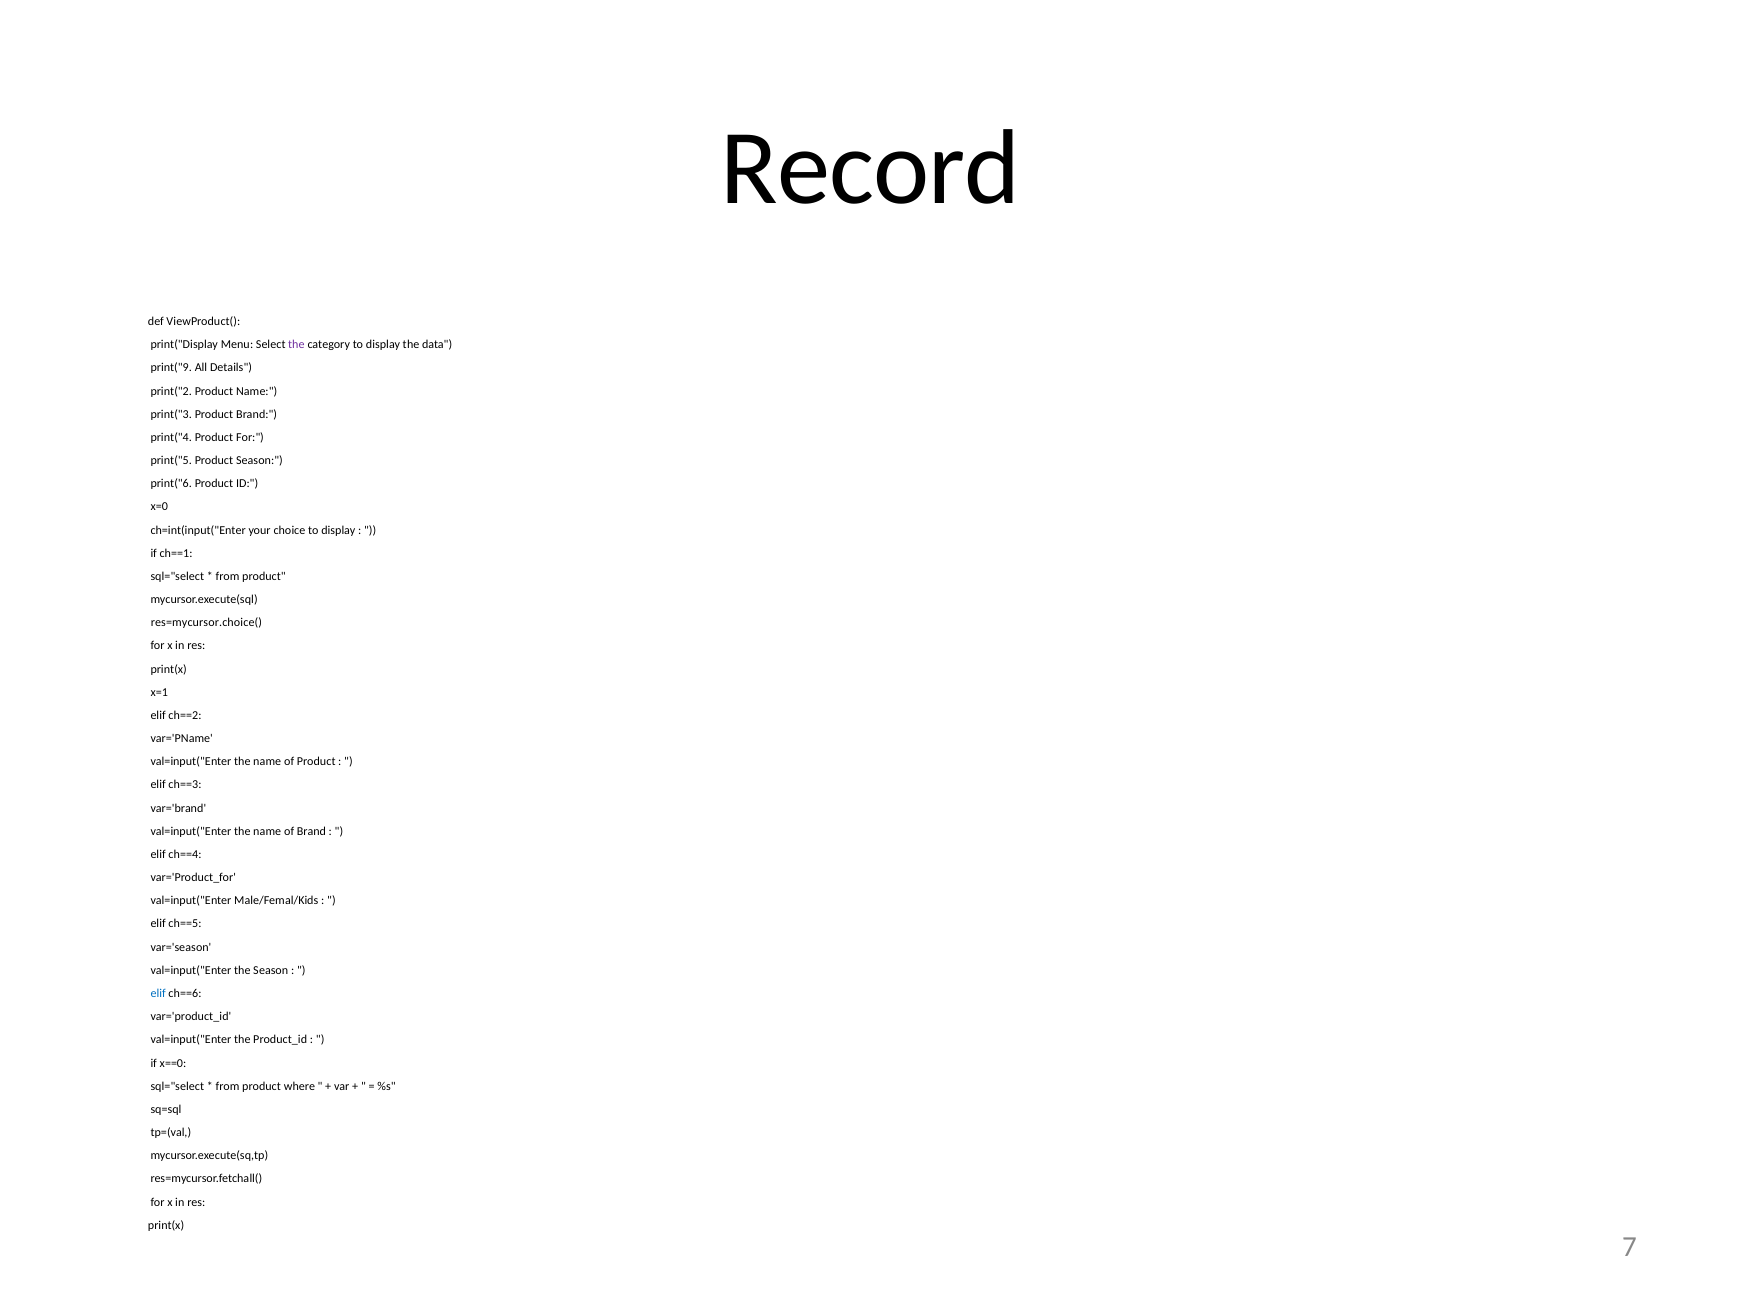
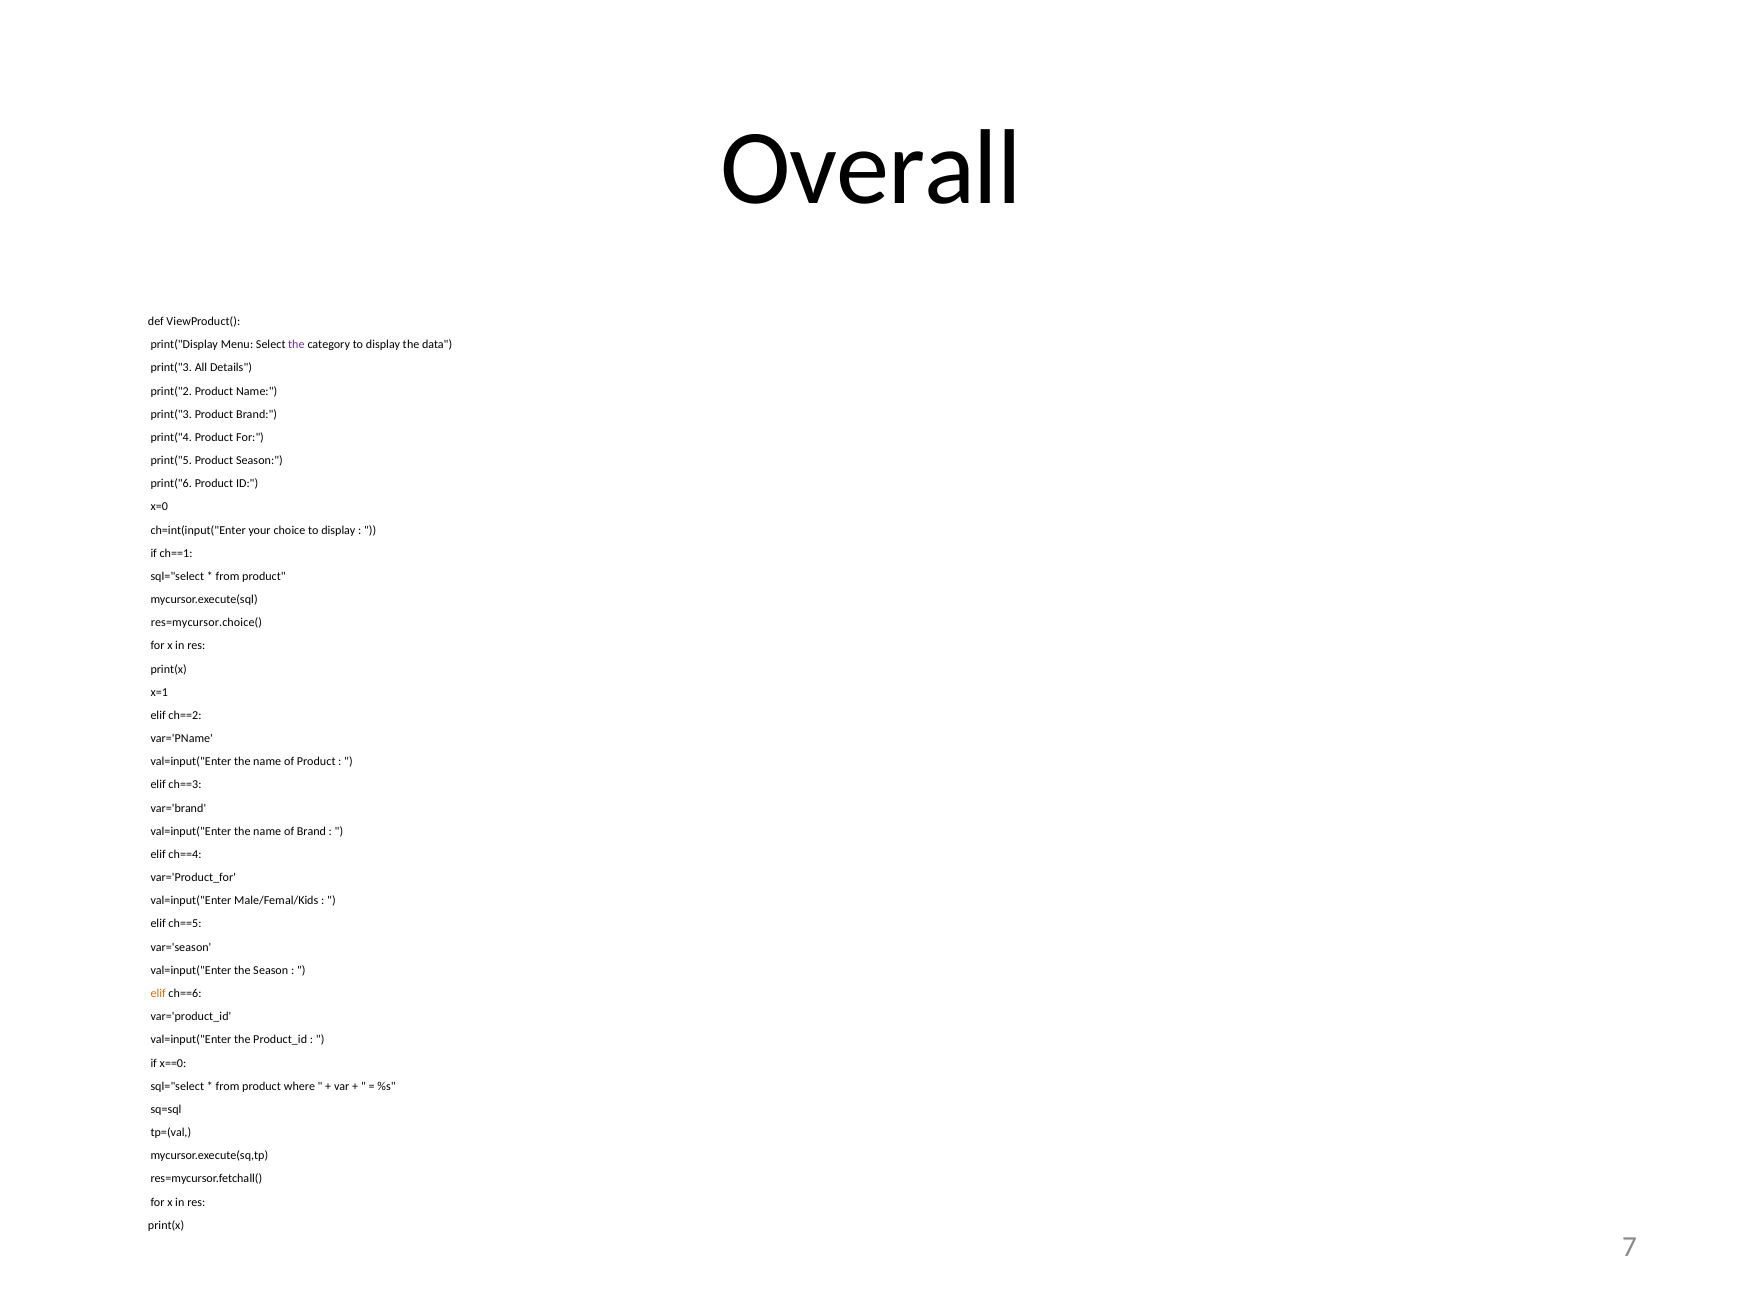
Record: Record -> Overall
print("9 at (171, 368): print("9 -> print("3
elif at (158, 993) colour: blue -> orange
